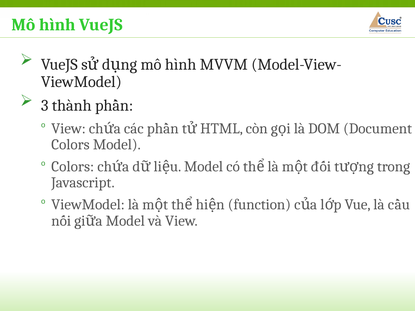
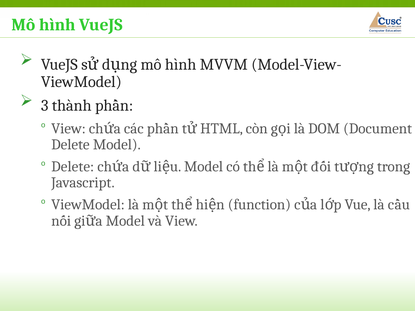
Colors at (70, 145): Colors -> Delete
Colors at (73, 167): Colors -> Delete
